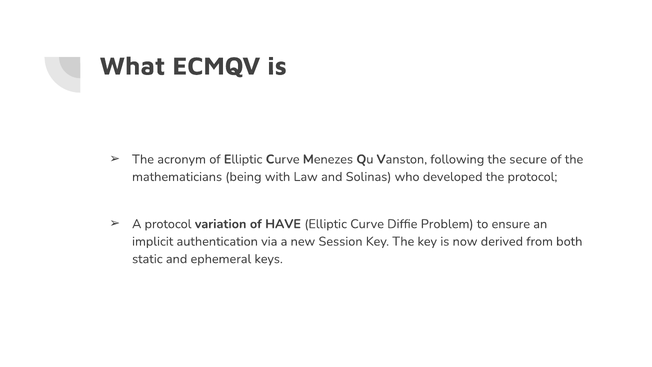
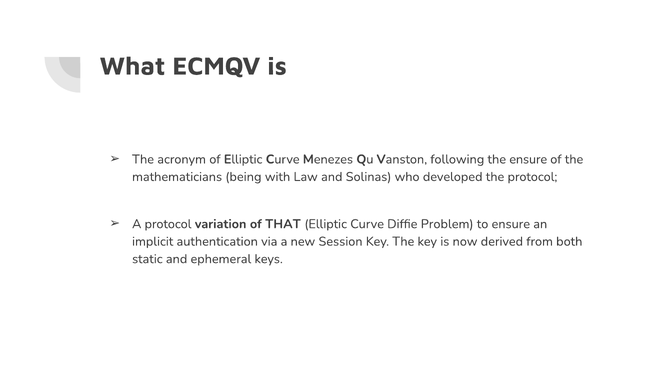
the secure: secure -> ensure
HAVE: HAVE -> THAT
